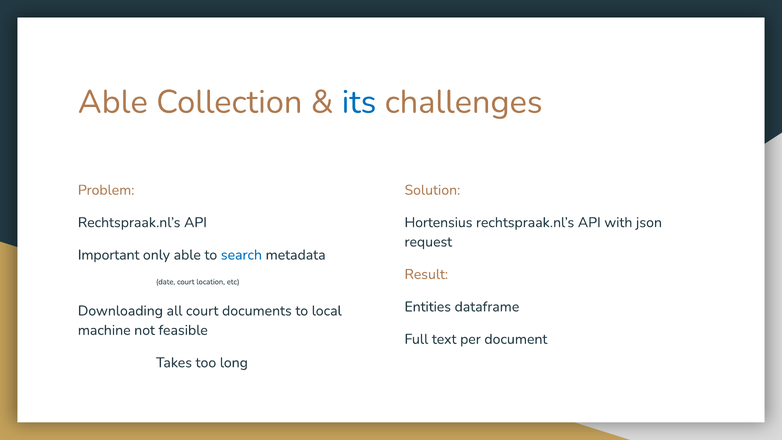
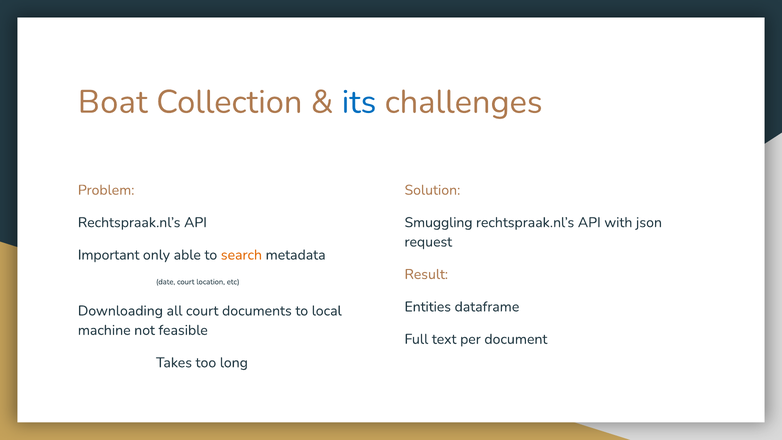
Able at (113, 102): Able -> Boat
Hortensius: Hortensius -> Smuggling
search colour: blue -> orange
